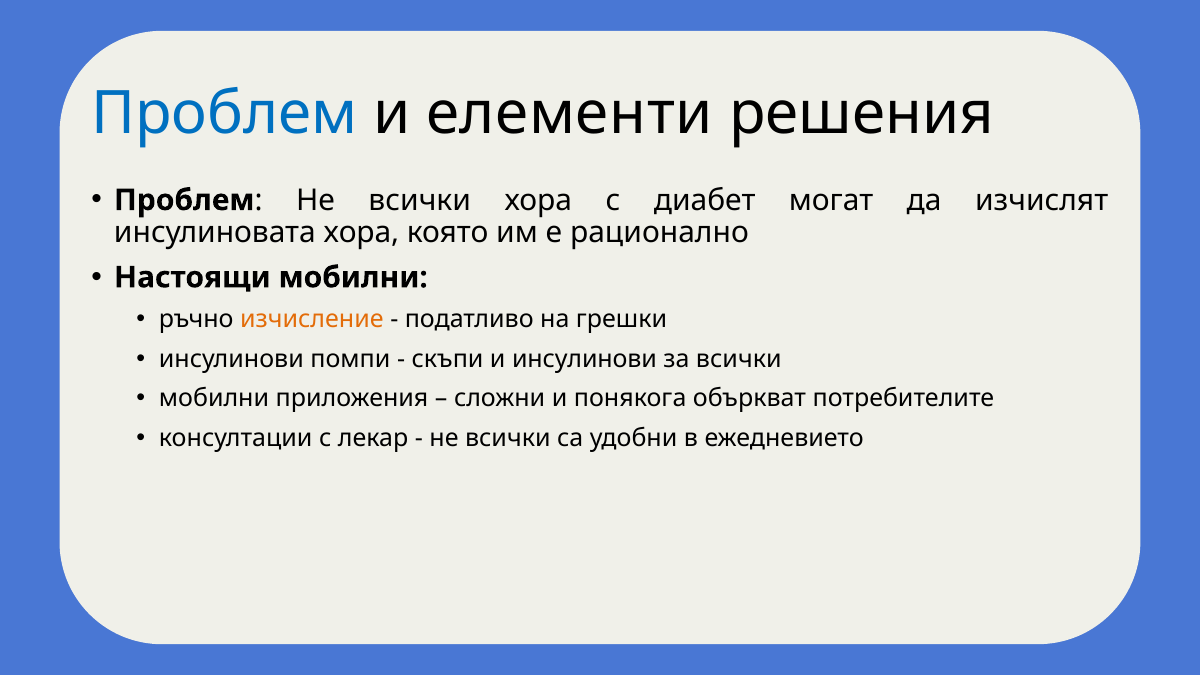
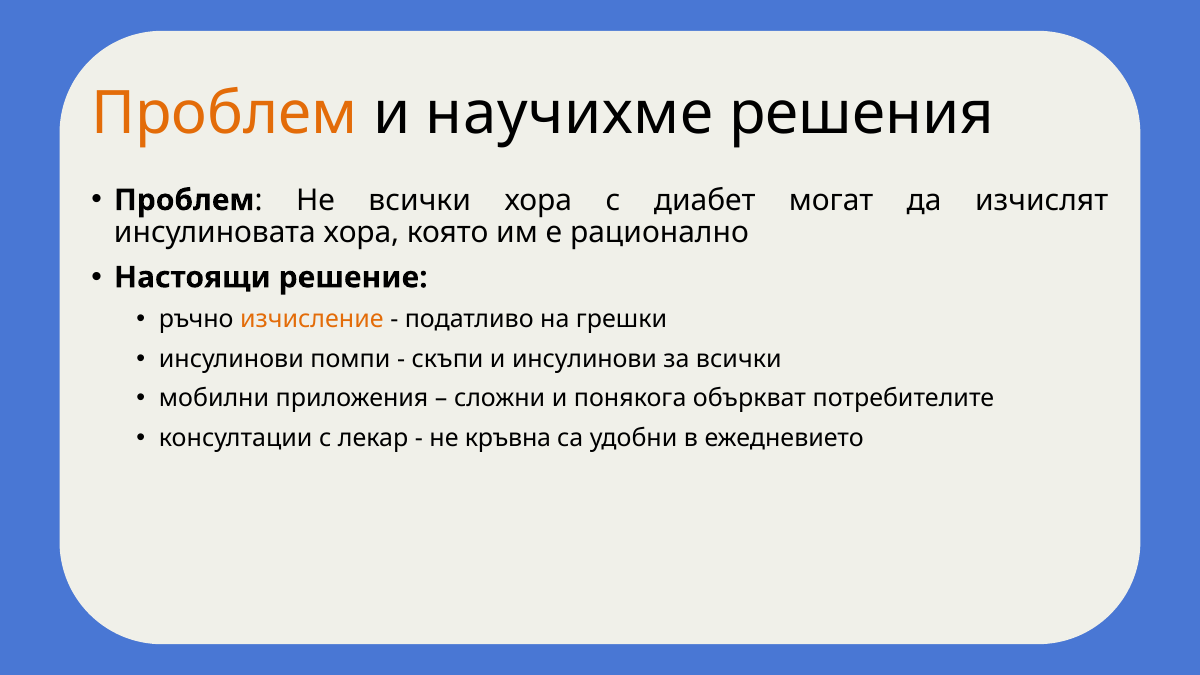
Проблем at (225, 114) colour: blue -> orange
елементи: елементи -> научихме
Настоящи мобилни: мобилни -> решение
всички at (508, 438): всички -> кръвна
